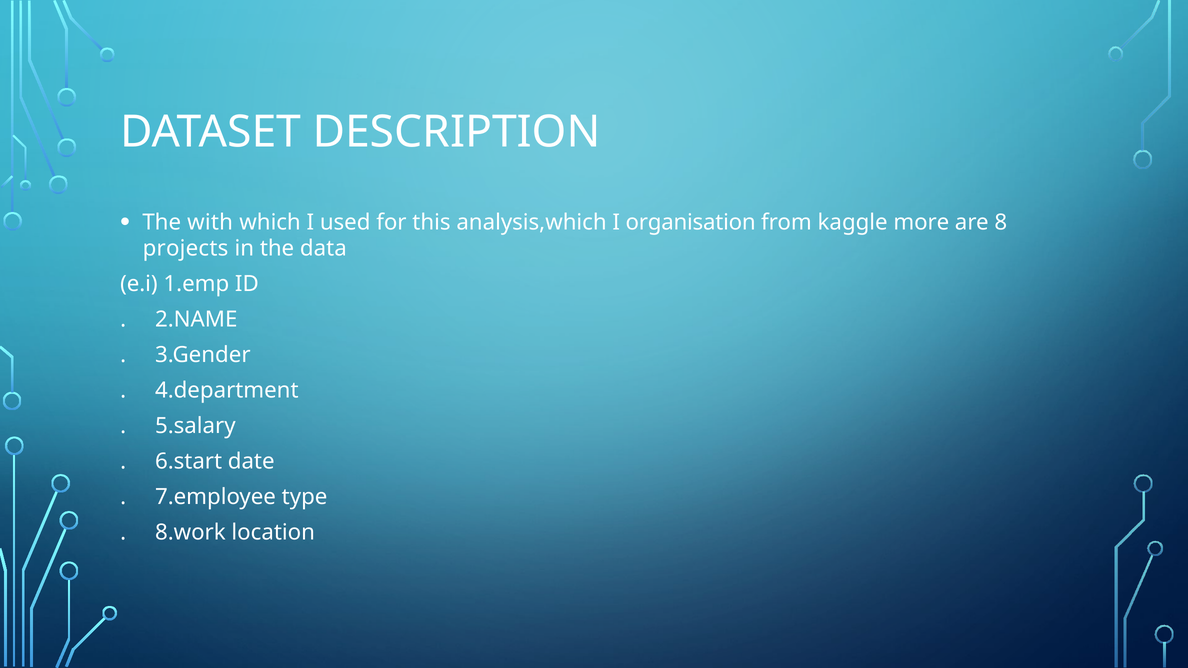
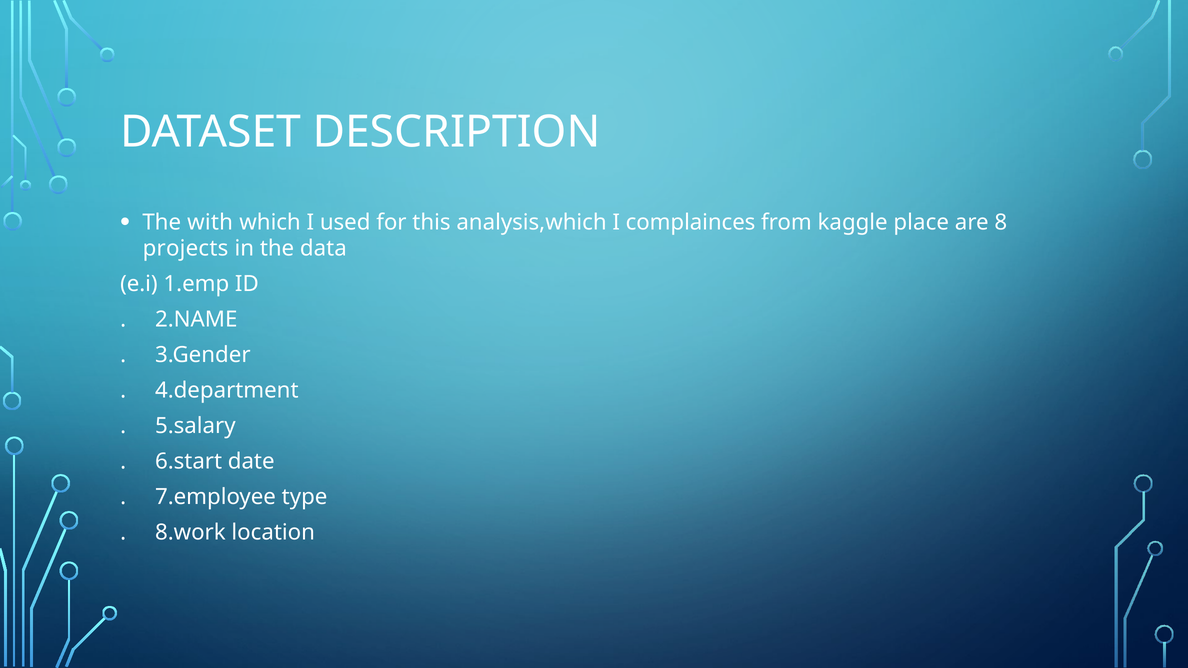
organisation: organisation -> complainces
more: more -> place
